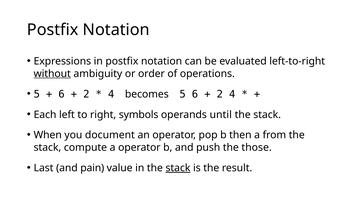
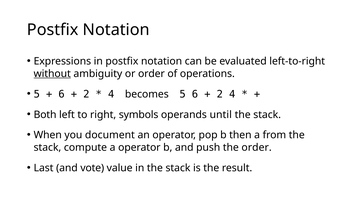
Each: Each -> Both
the those: those -> order
pain: pain -> vote
stack at (178, 168) underline: present -> none
